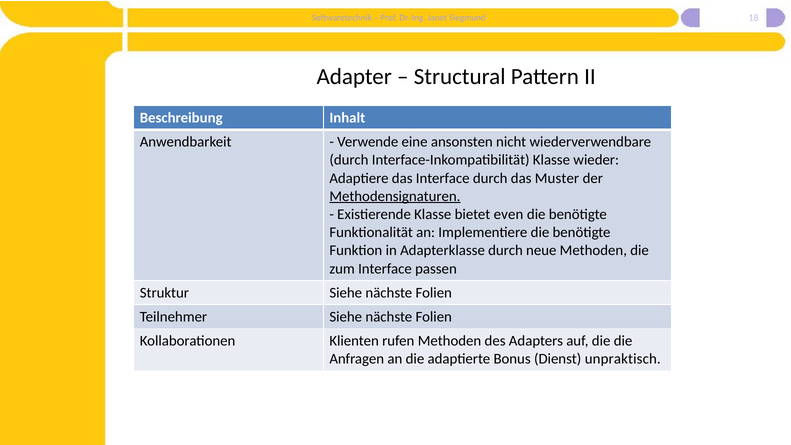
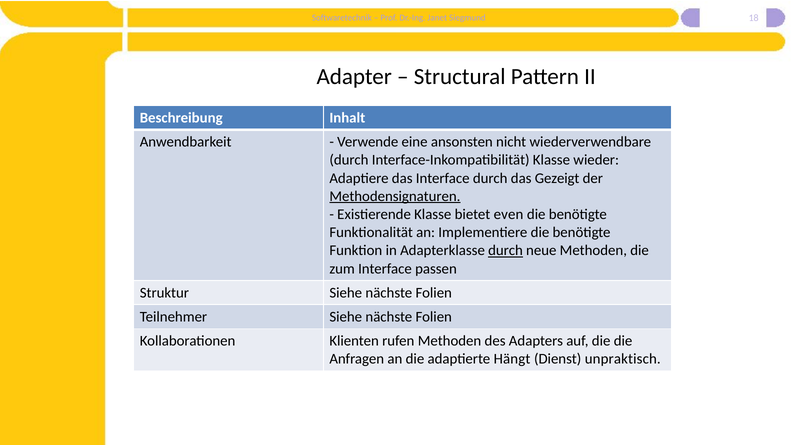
Muster: Muster -> Gezeigt
durch at (506, 251) underline: none -> present
Bonus: Bonus -> Hängt
